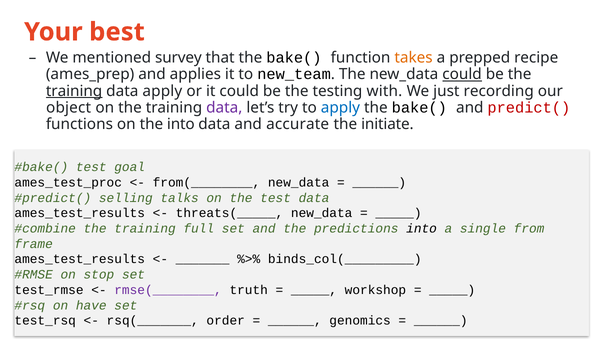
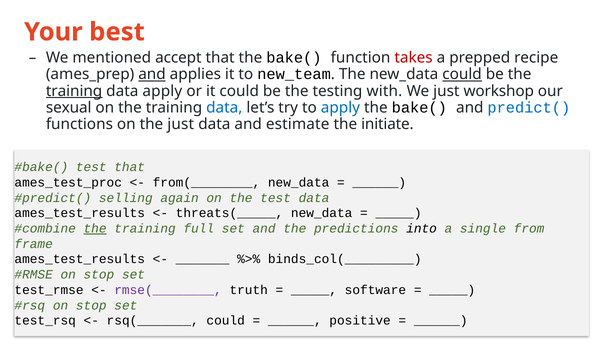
survey: survey -> accept
takes colour: orange -> red
and at (152, 74) underline: none -> present
recording: recording -> workshop
object: object -> sexual
data at (224, 107) colour: purple -> blue
predict( colour: red -> blue
the into: into -> just
accurate: accurate -> estimate
test goal: goal -> that
talks: talks -> again
the at (95, 228) underline: none -> present
workshop: workshop -> software
have at (91, 305): have -> stop
rsq(_______ order: order -> could
genomics: genomics -> positive
